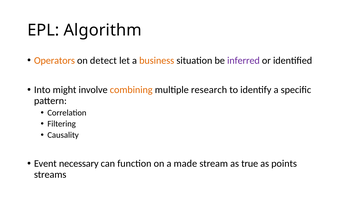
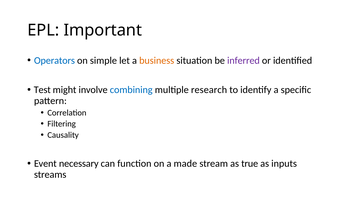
Algorithm: Algorithm -> Important
Operators colour: orange -> blue
detect: detect -> simple
Into: Into -> Test
combining colour: orange -> blue
points: points -> inputs
